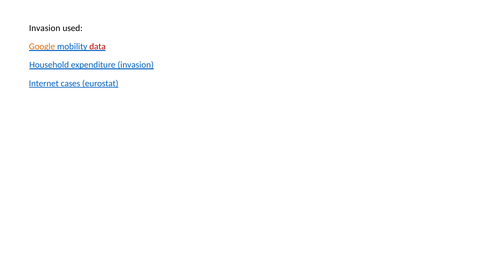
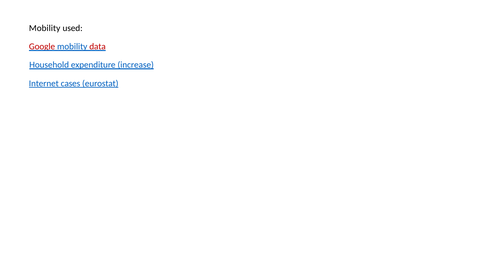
Invasion at (45, 28): Invasion -> Mobility
Google colour: orange -> red
expenditure invasion: invasion -> increase
